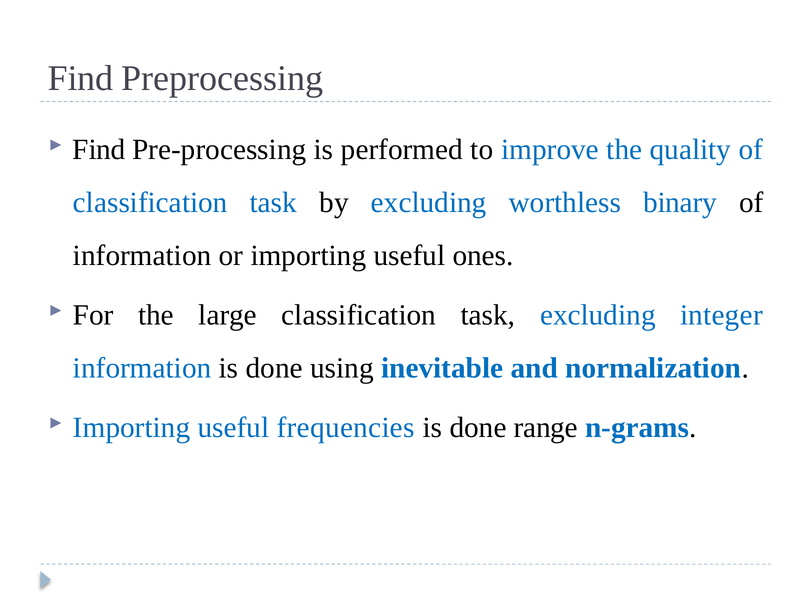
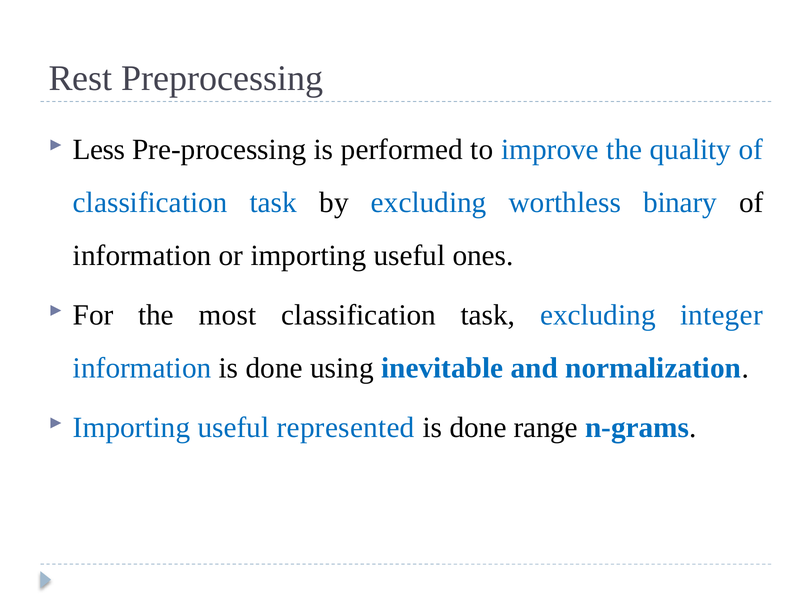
Find at (81, 78): Find -> Rest
Find at (99, 150): Find -> Less
large: large -> most
frequencies: frequencies -> represented
